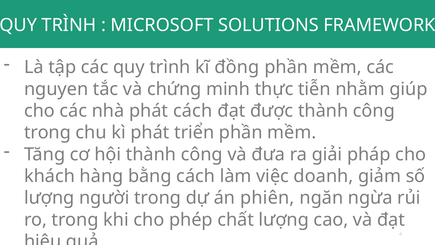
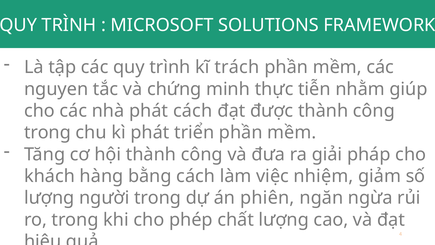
đồng: đồng -> trách
doanh: doanh -> nhiệm
